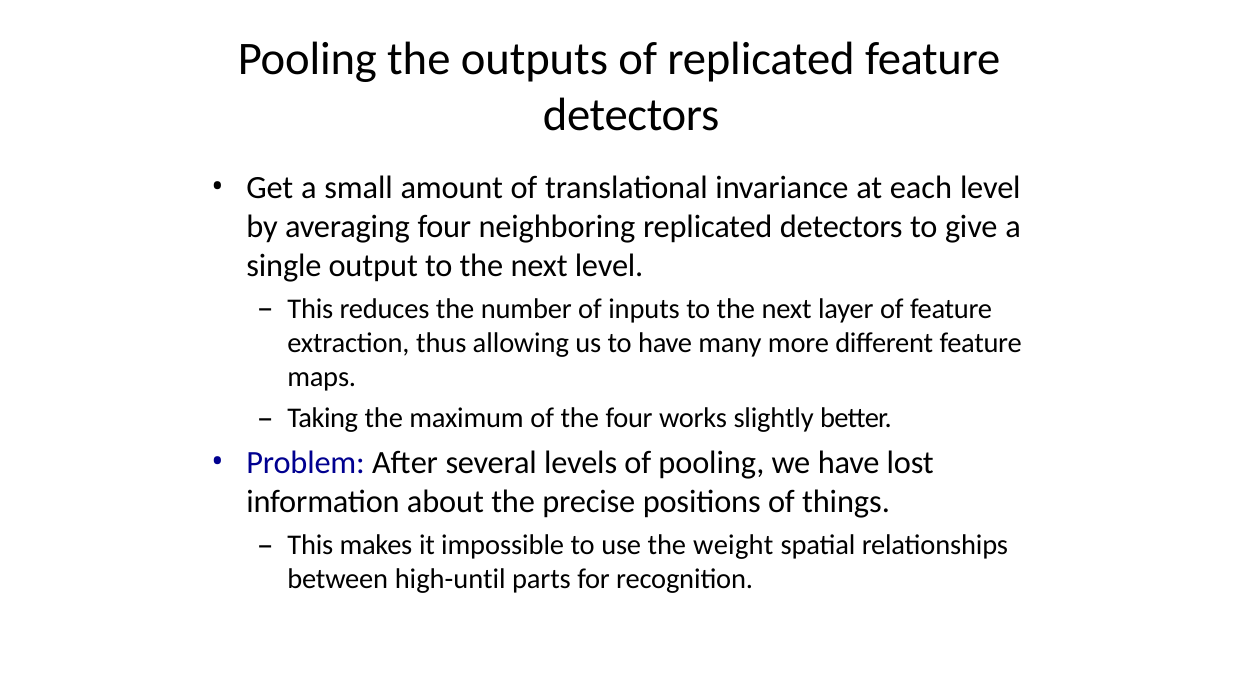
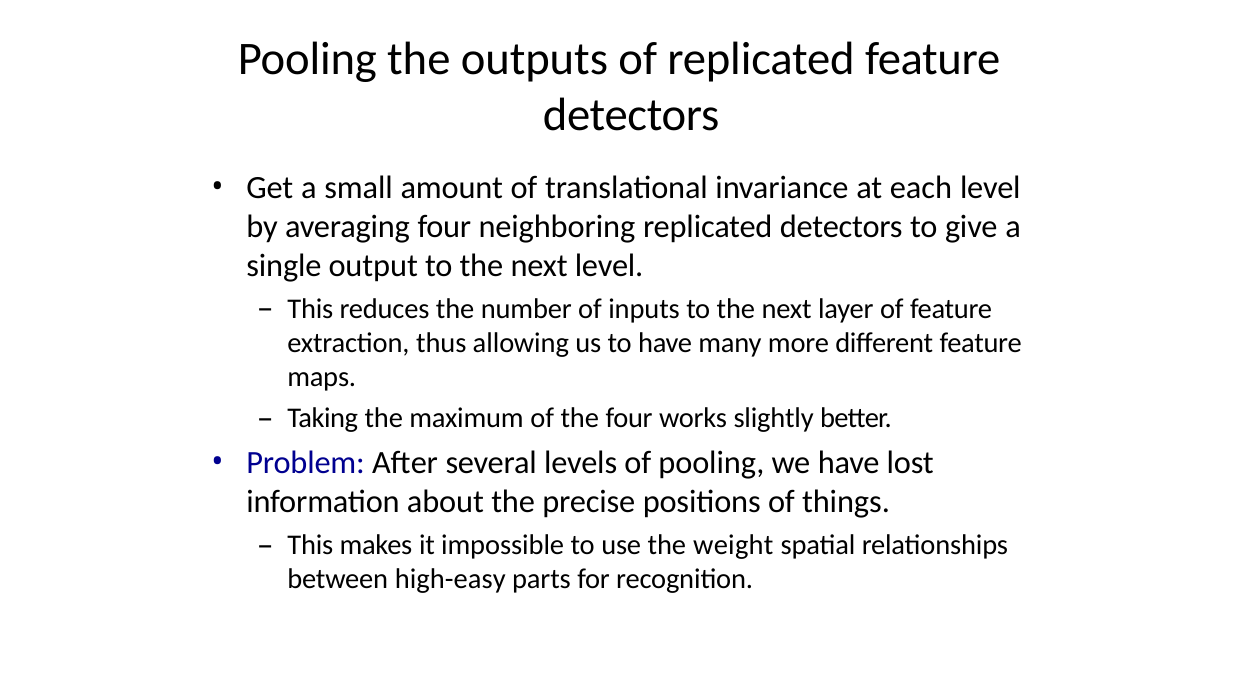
high-until: high-until -> high-easy
